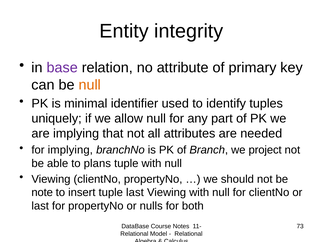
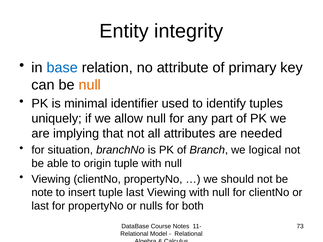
base colour: purple -> blue
for implying: implying -> situation
project: project -> logical
plans: plans -> origin
